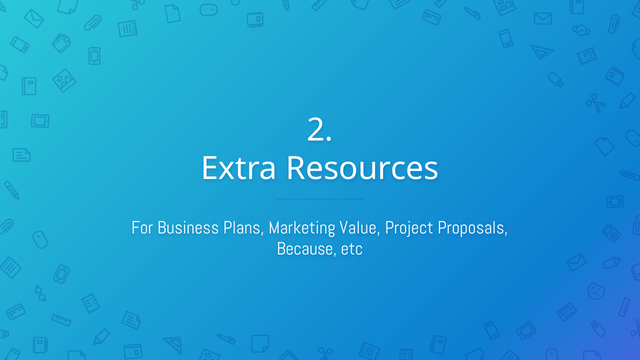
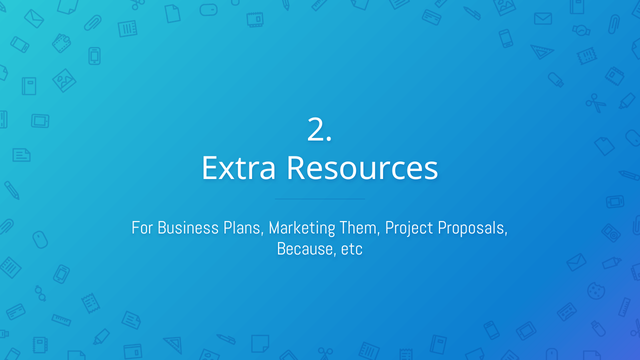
Value: Value -> Them
